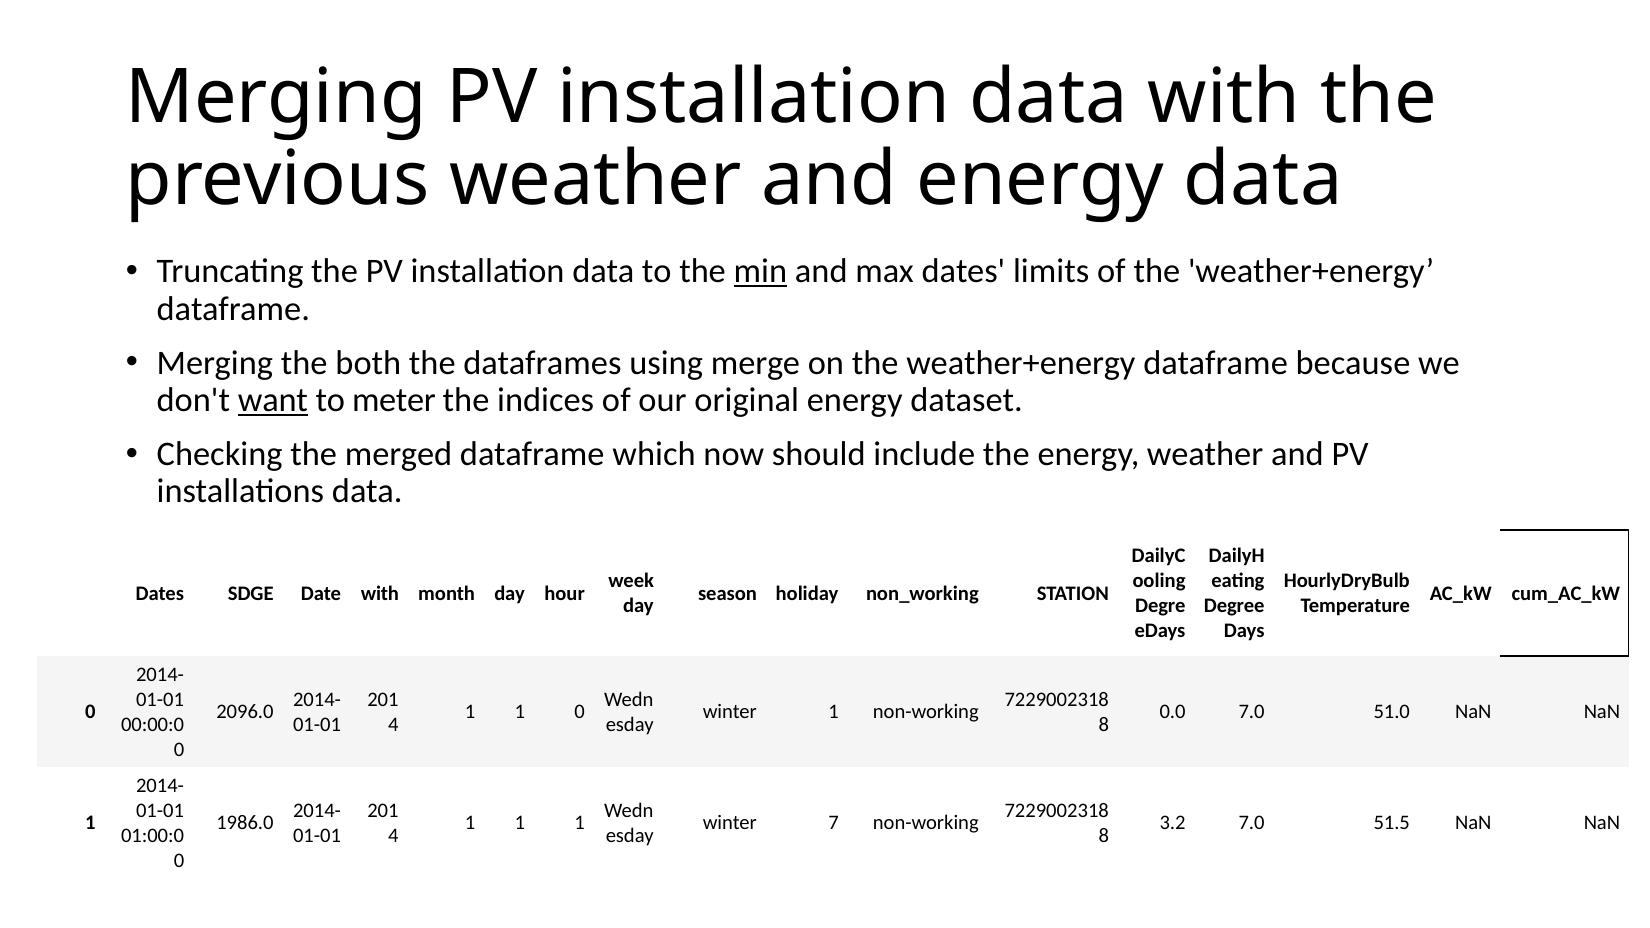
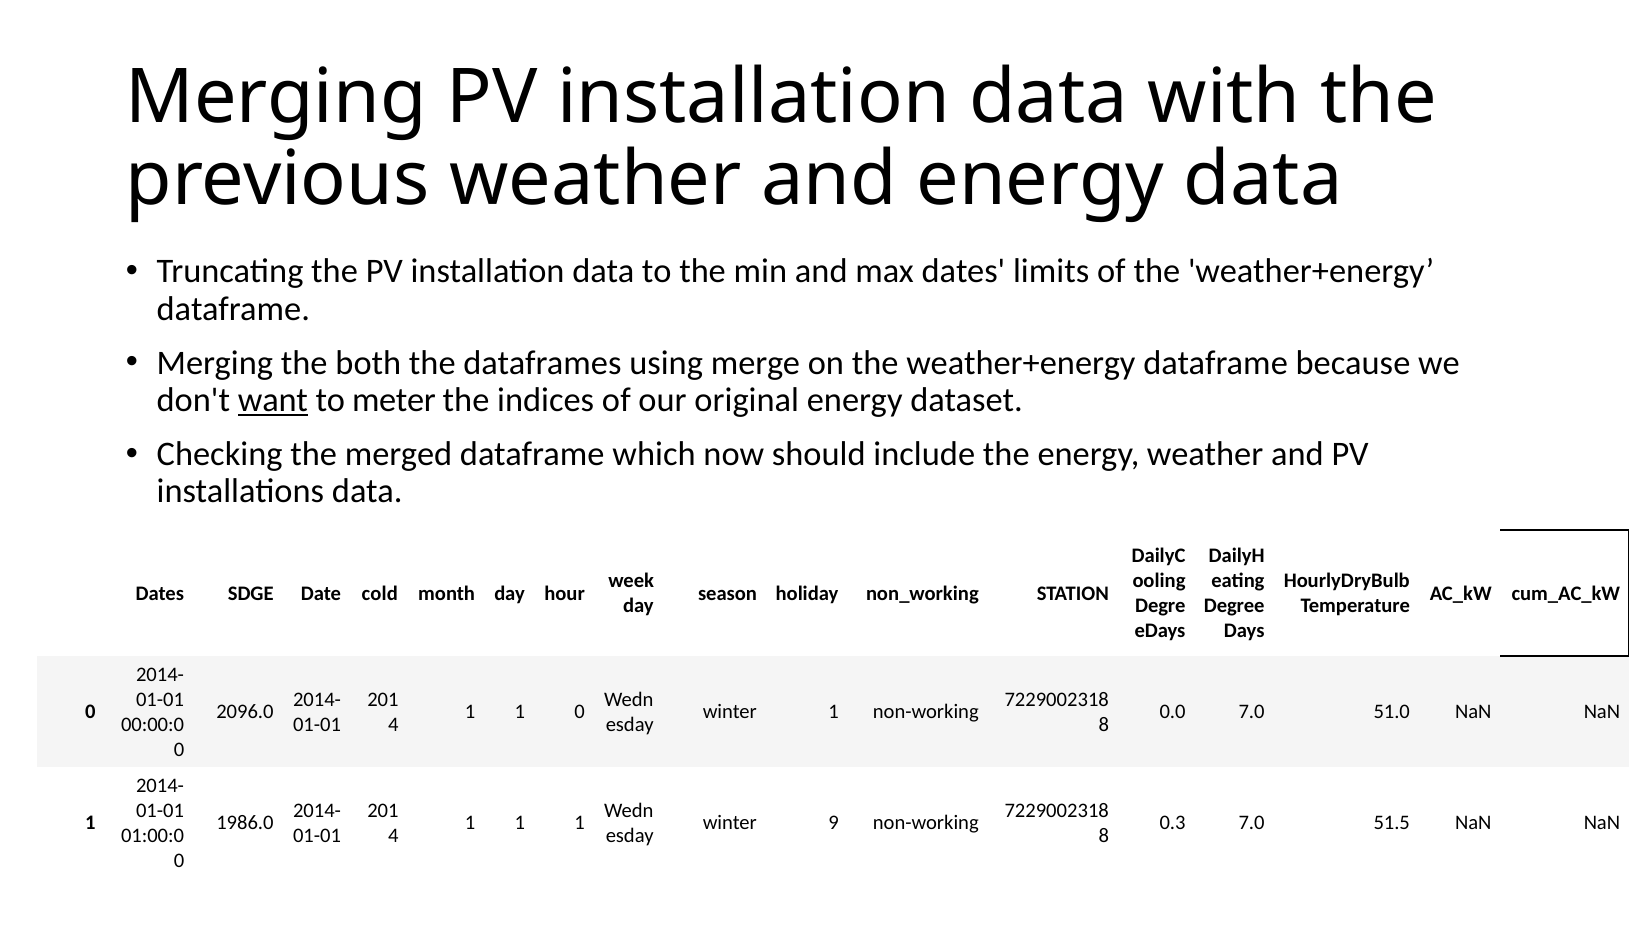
min underline: present -> none
Date with: with -> cold
7: 7 -> 9
3.2: 3.2 -> 0.3
